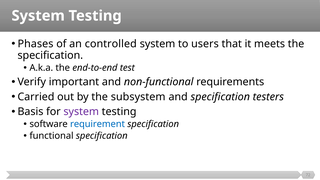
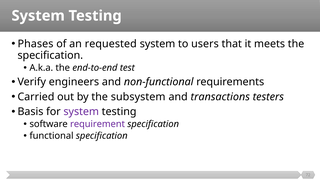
controlled: controlled -> requested
important: important -> engineers
and specification: specification -> transactions
requirement colour: blue -> purple
